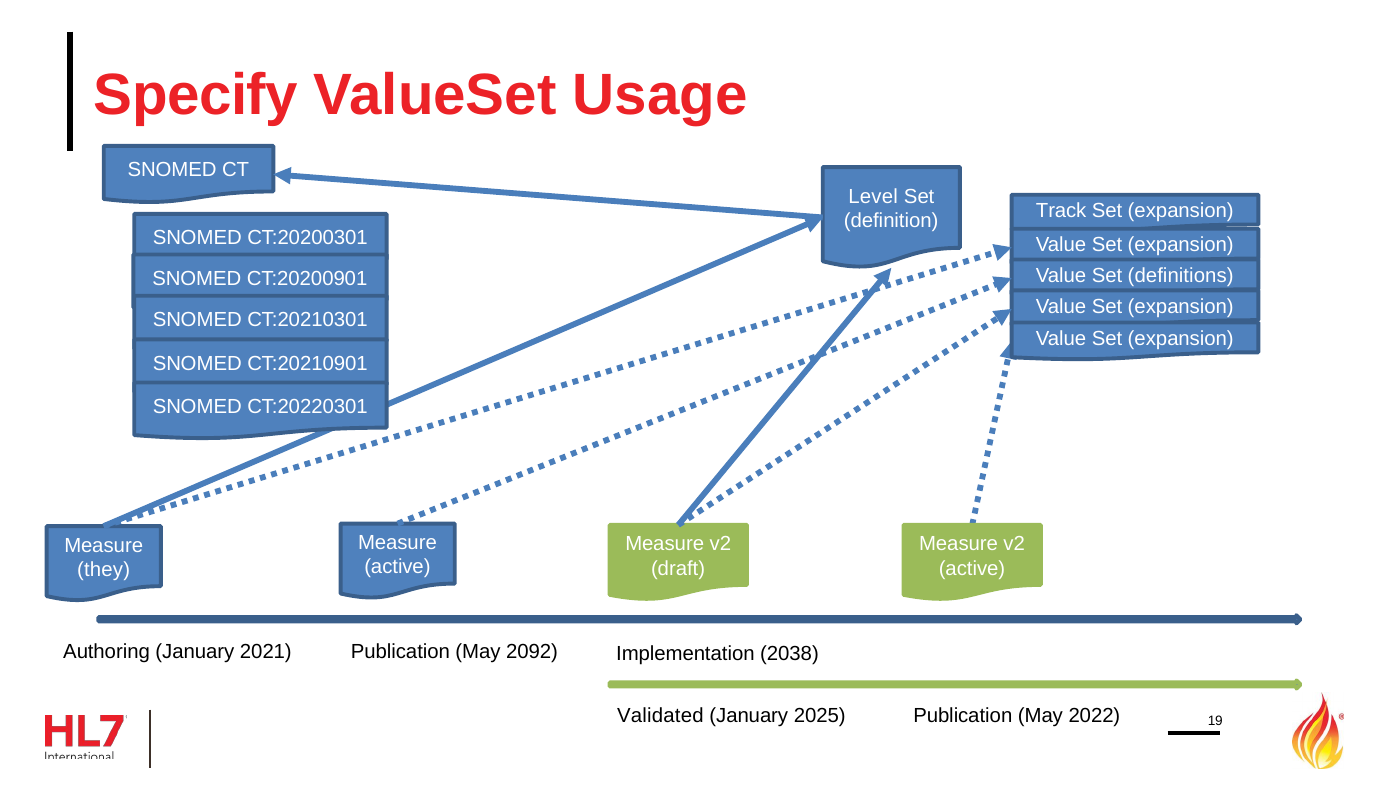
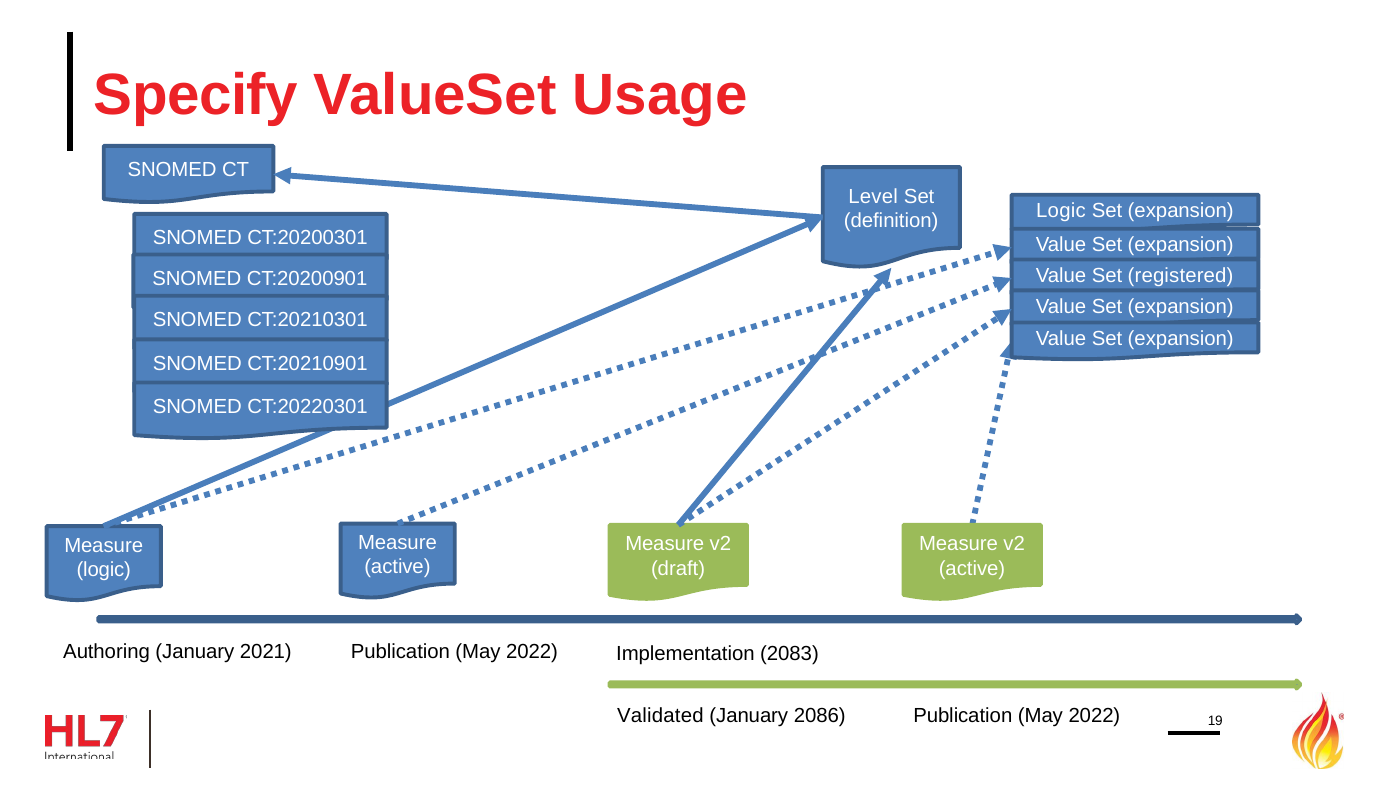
definition Track: Track -> Logic
definitions: definitions -> registered
they at (104, 570): they -> logic
2021 Publication May 2092: 2092 -> 2022
2038: 2038 -> 2083
2025: 2025 -> 2086
